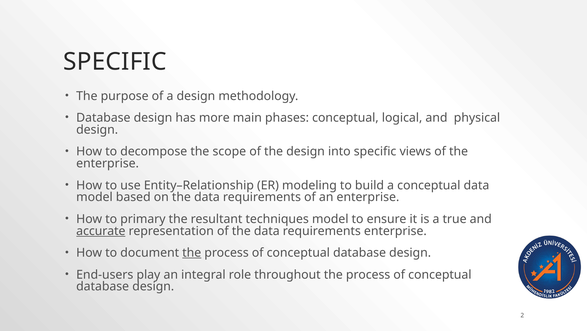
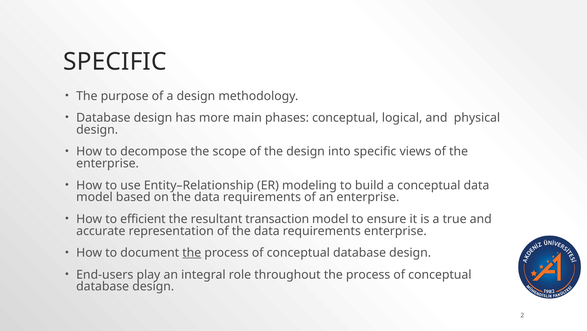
primary: primary -> efficient
techniques: techniques -> transaction
accurate underline: present -> none
